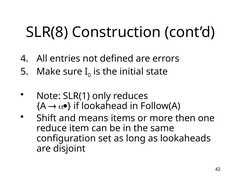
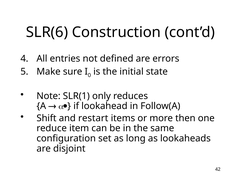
SLR(8: SLR(8 -> SLR(6
means: means -> restart
